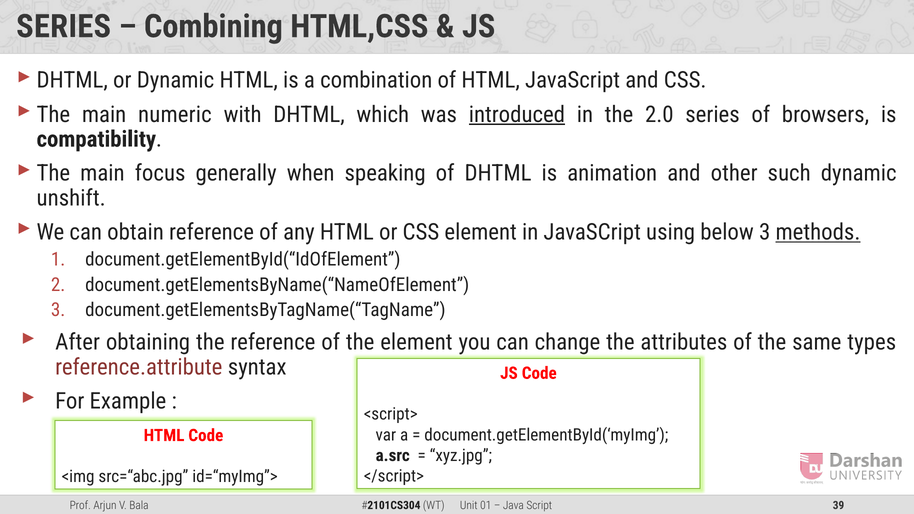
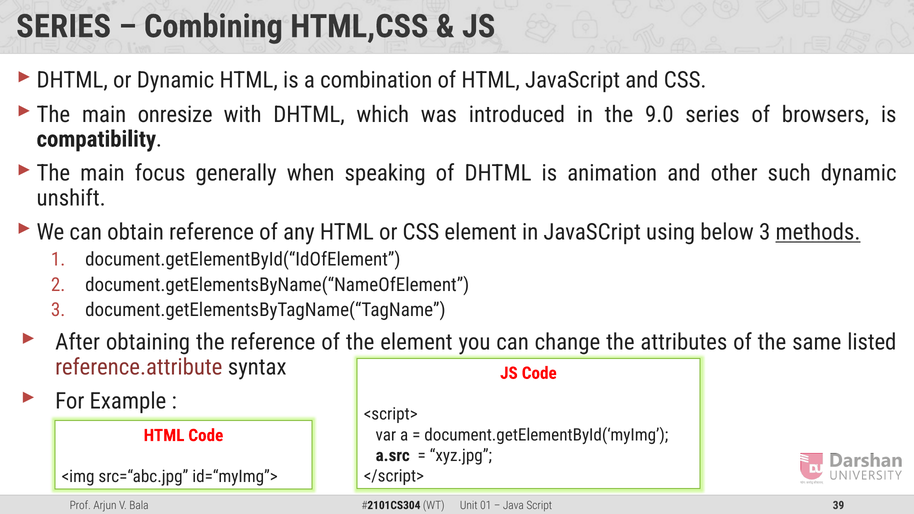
numeric: numeric -> onresize
introduced underline: present -> none
2.0: 2.0 -> 9.0
types: types -> listed
